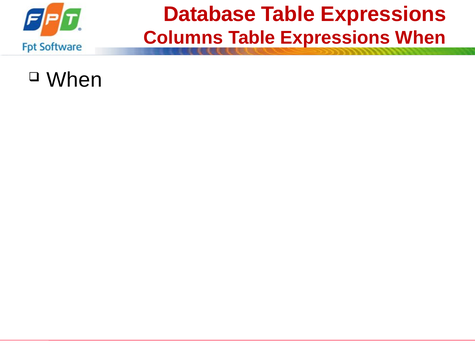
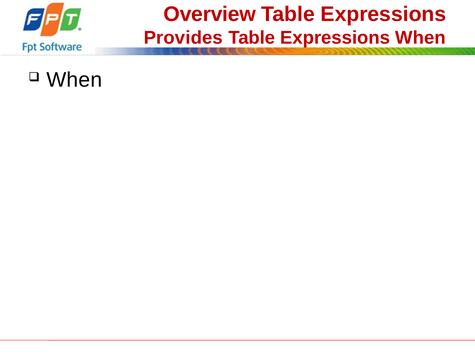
Database: Database -> Overview
Columns: Columns -> Provides
